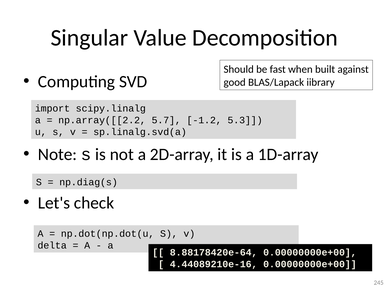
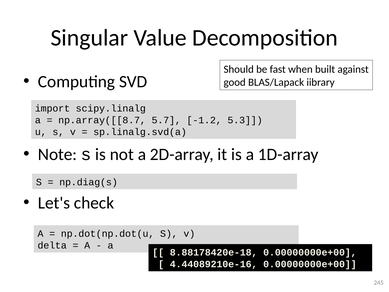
np.array([[2.2: np.array([[2.2 -> np.array([[8.7
8.88178420e-64: 8.88178420e-64 -> 8.88178420e-18
